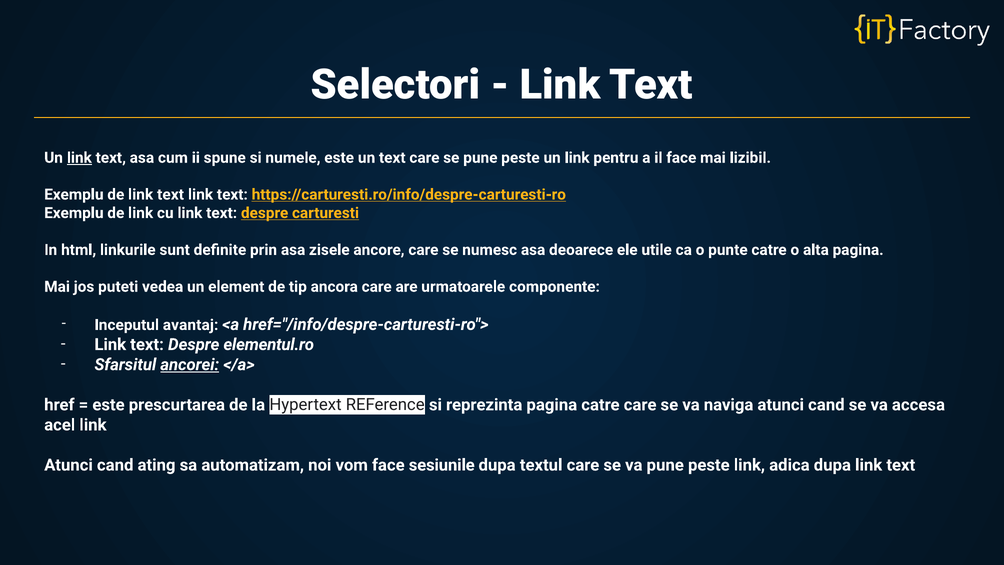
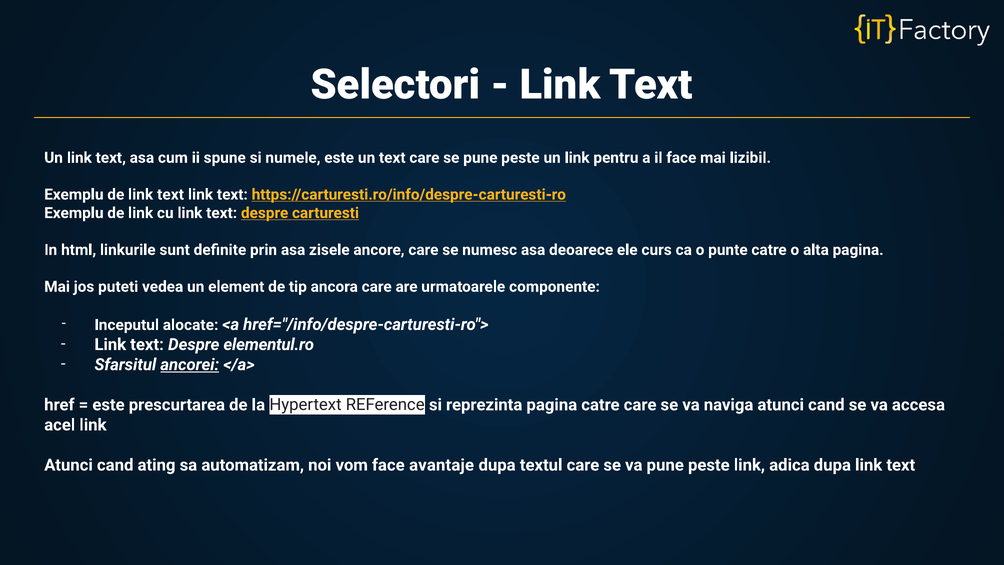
link at (79, 158) underline: present -> none
utile: utile -> curs
avantaj: avantaj -> alocate
sesiunile: sesiunile -> avantaje
